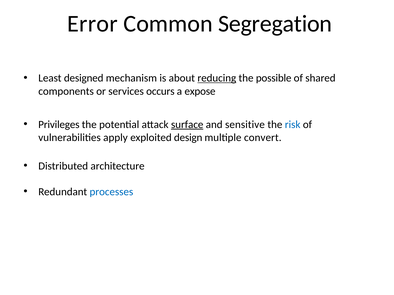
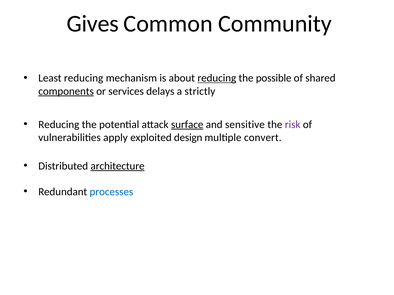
Error: Error -> Gives
Segregation: Segregation -> Community
Least designed: designed -> reducing
components underline: none -> present
occurs: occurs -> delays
expose: expose -> strictly
Privileges at (59, 125): Privileges -> Reducing
risk colour: blue -> purple
architecture underline: none -> present
